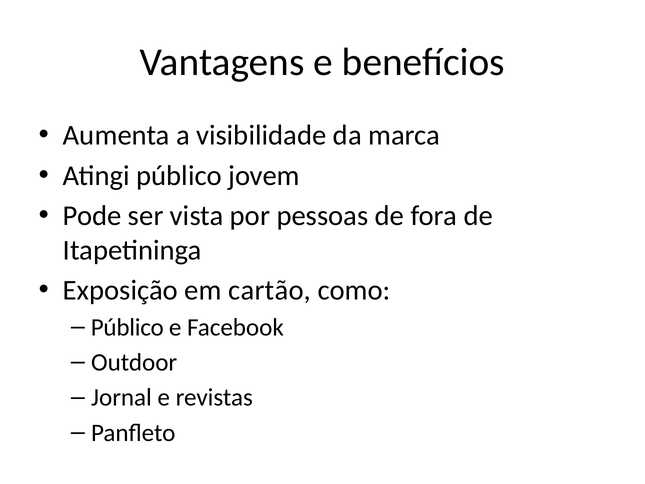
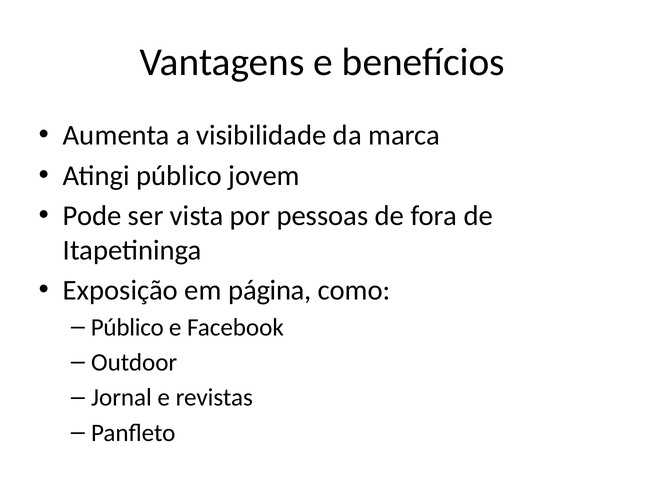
cartão: cartão -> página
